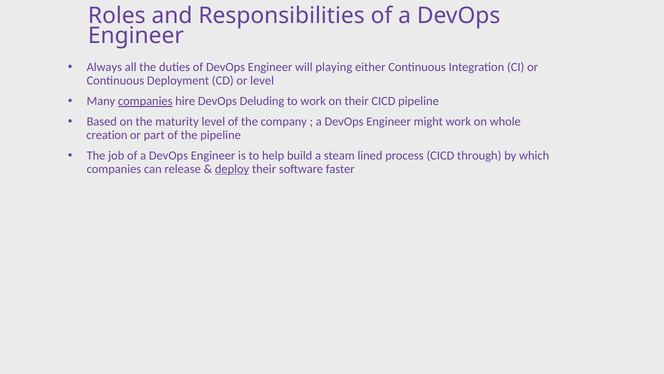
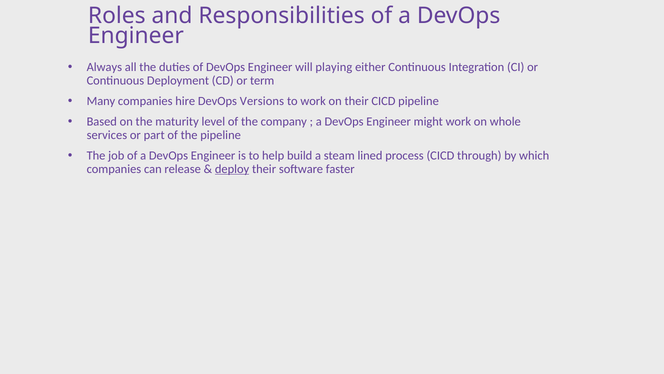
or level: level -> term
companies at (145, 101) underline: present -> none
Deluding: Deluding -> Versions
creation: creation -> services
